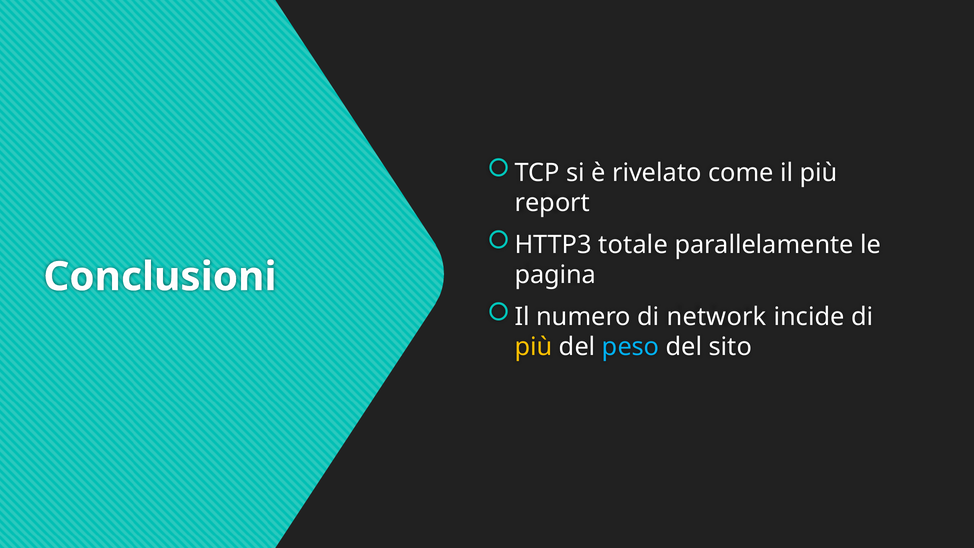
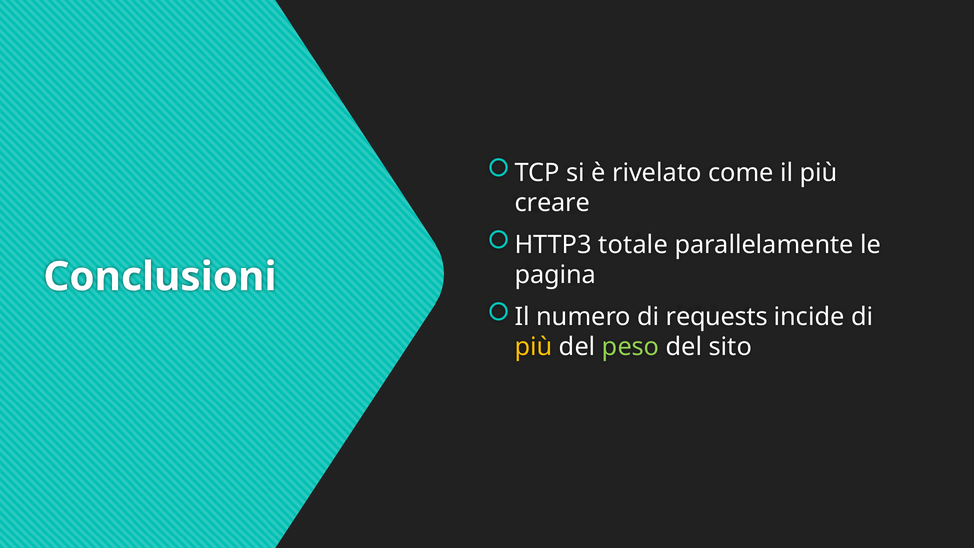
report: report -> creare
network: network -> requests
peso colour: light blue -> light green
